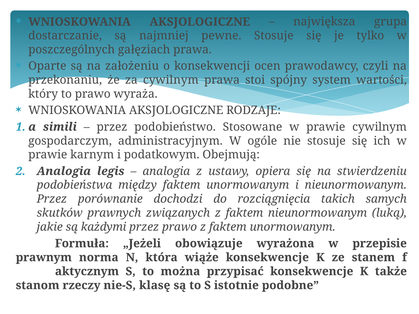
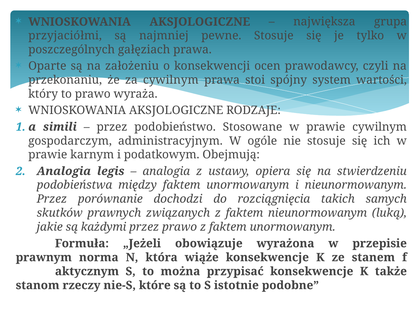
dostarczanie: dostarczanie -> przyjaciółmi
klasę: klasę -> które
